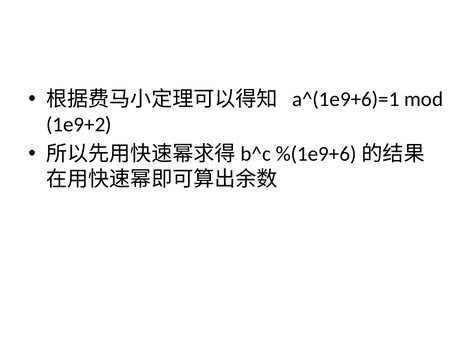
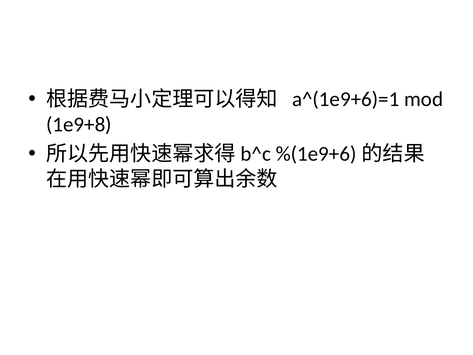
1e9+2: 1e9+2 -> 1e9+8
